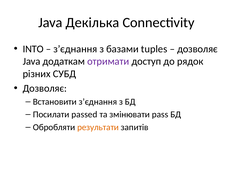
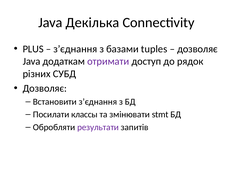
INTO: INTO -> PLUS
passed: passed -> классы
pass: pass -> stmt
результати colour: orange -> purple
